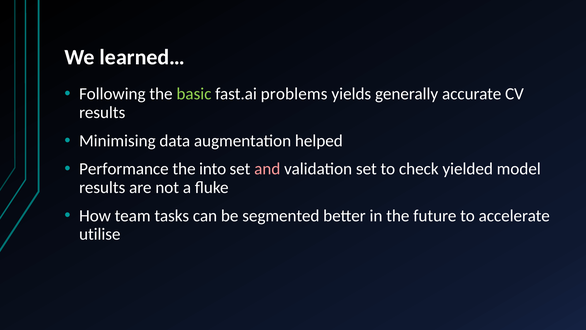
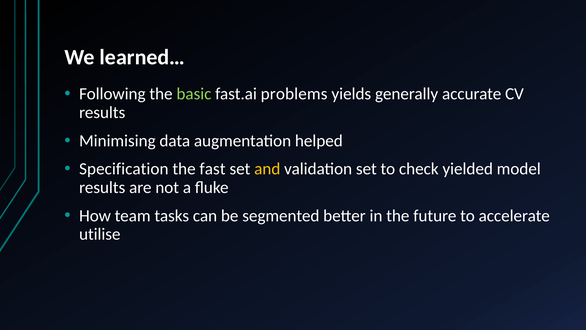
Performance: Performance -> Specification
into: into -> fast
and colour: pink -> yellow
